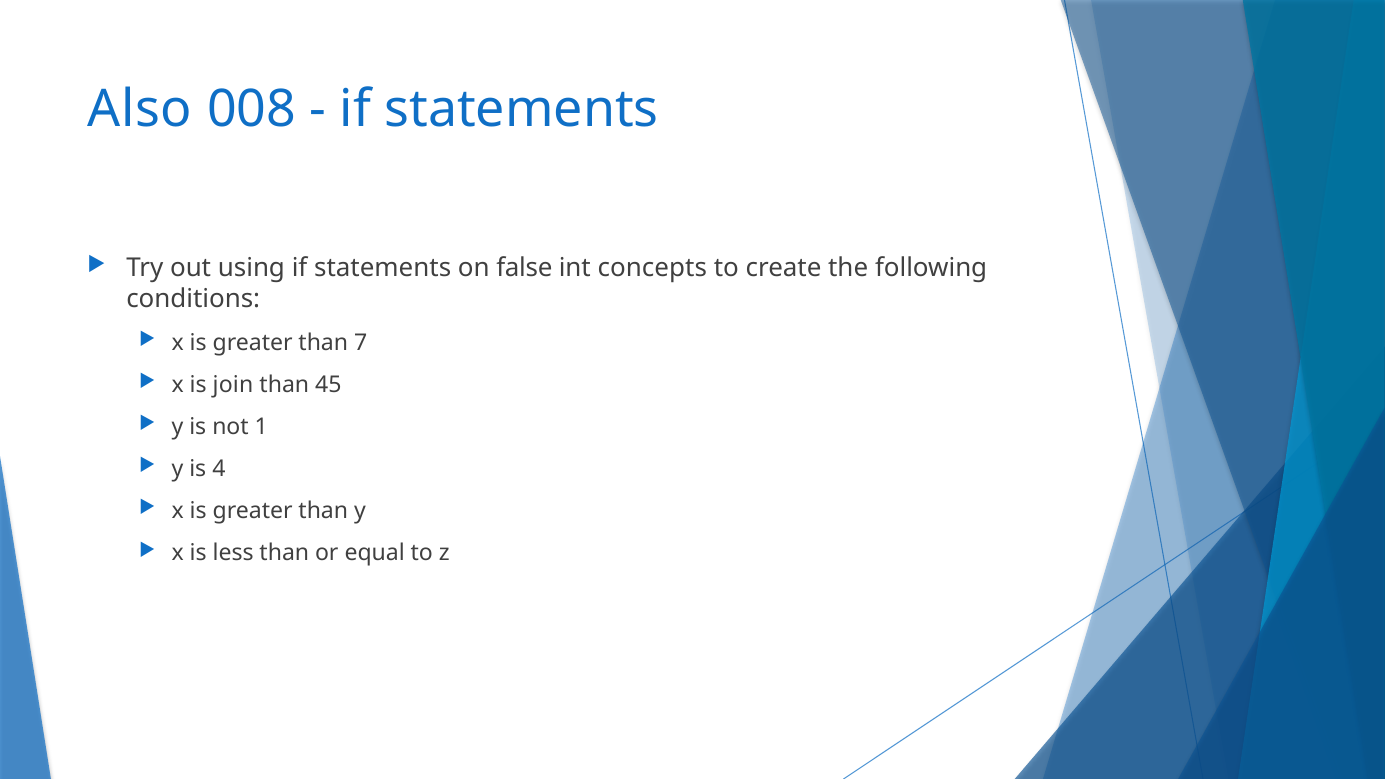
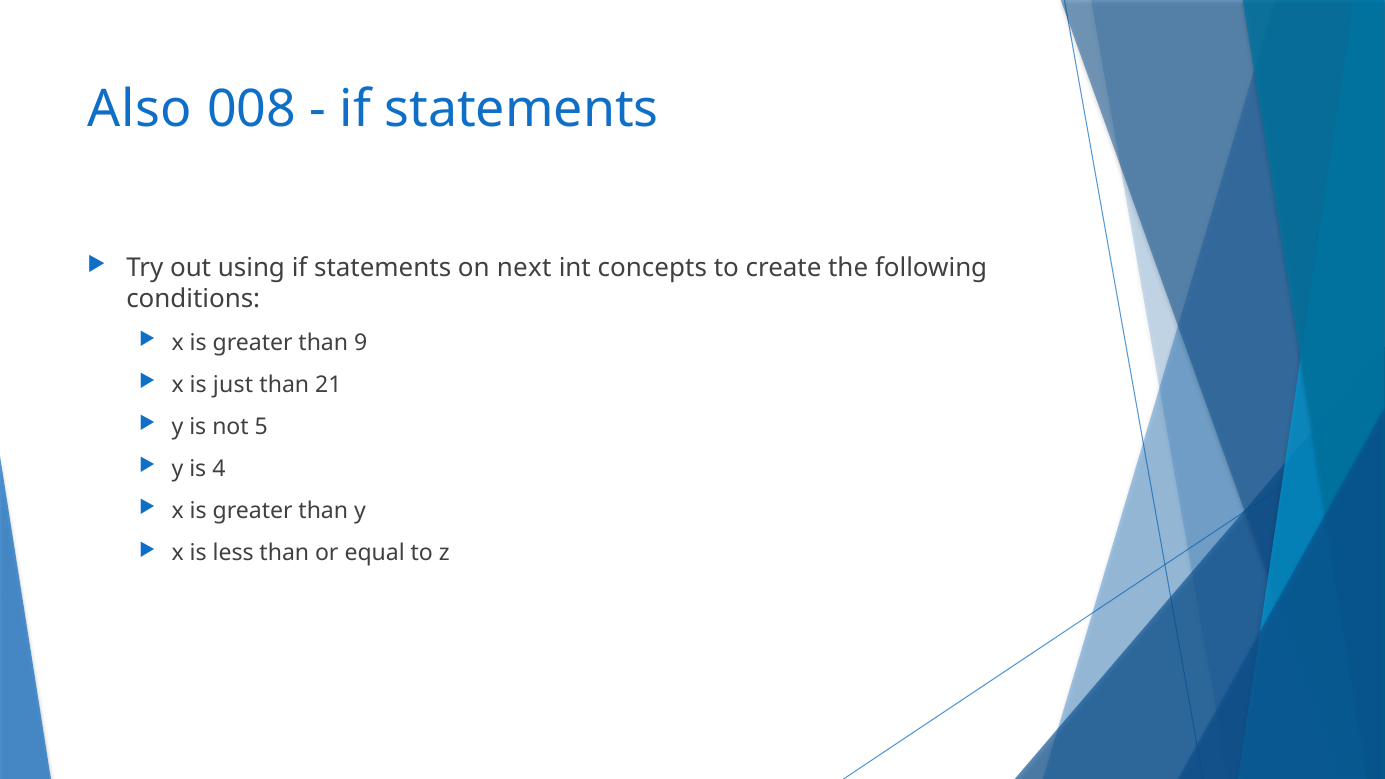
false: false -> next
7: 7 -> 9
join: join -> just
45: 45 -> 21
1: 1 -> 5
